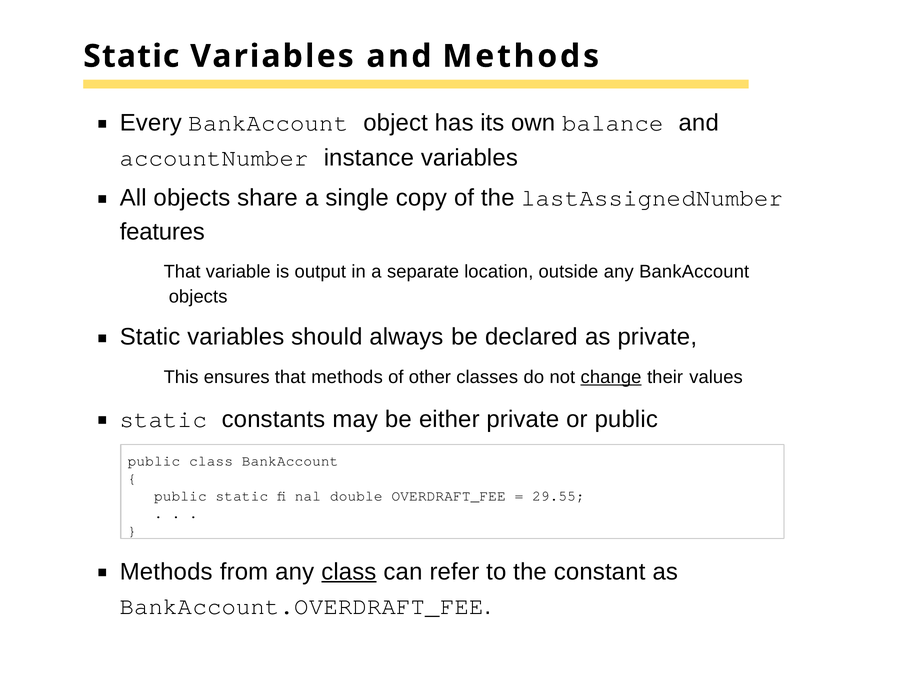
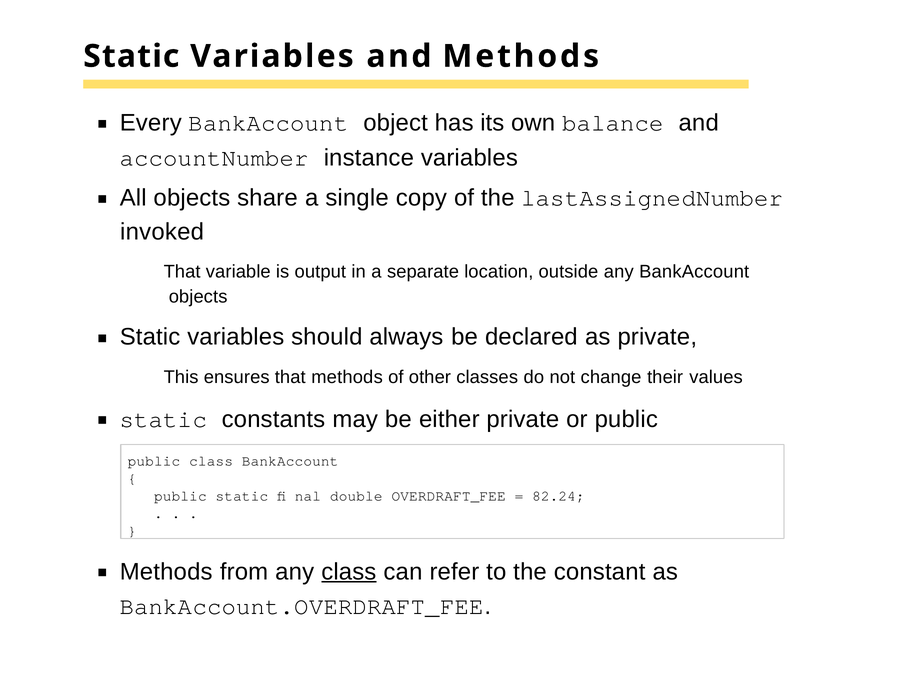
features: features -> invoked
change underline: present -> none
29.55: 29.55 -> 82.24
